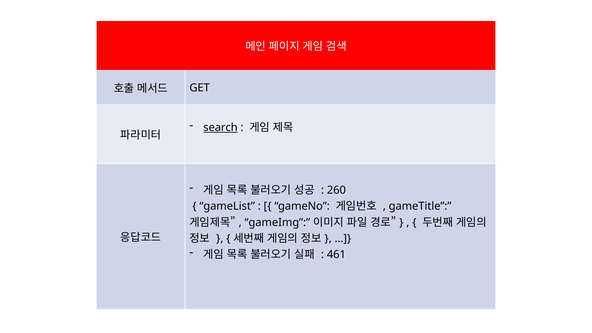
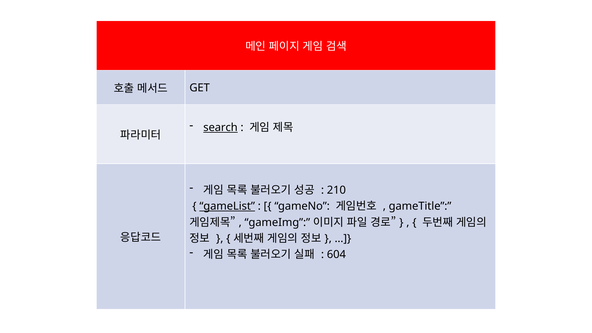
260: 260 -> 210
gameList underline: none -> present
461: 461 -> 604
